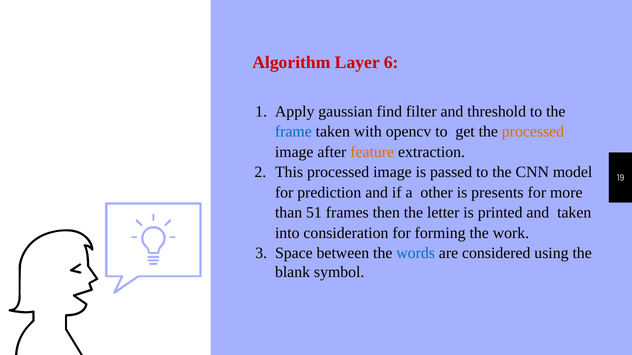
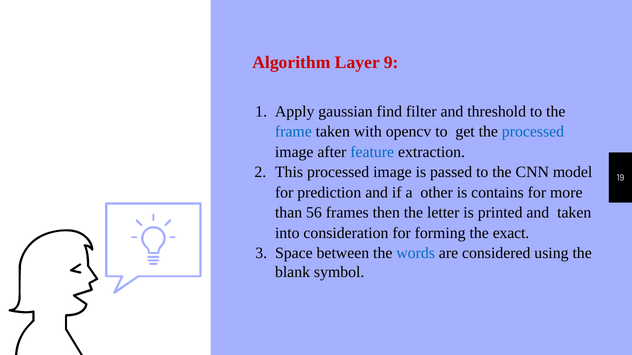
6: 6 -> 9
processed at (533, 132) colour: orange -> blue
feature colour: orange -> blue
presents: presents -> contains
51: 51 -> 56
work: work -> exact
